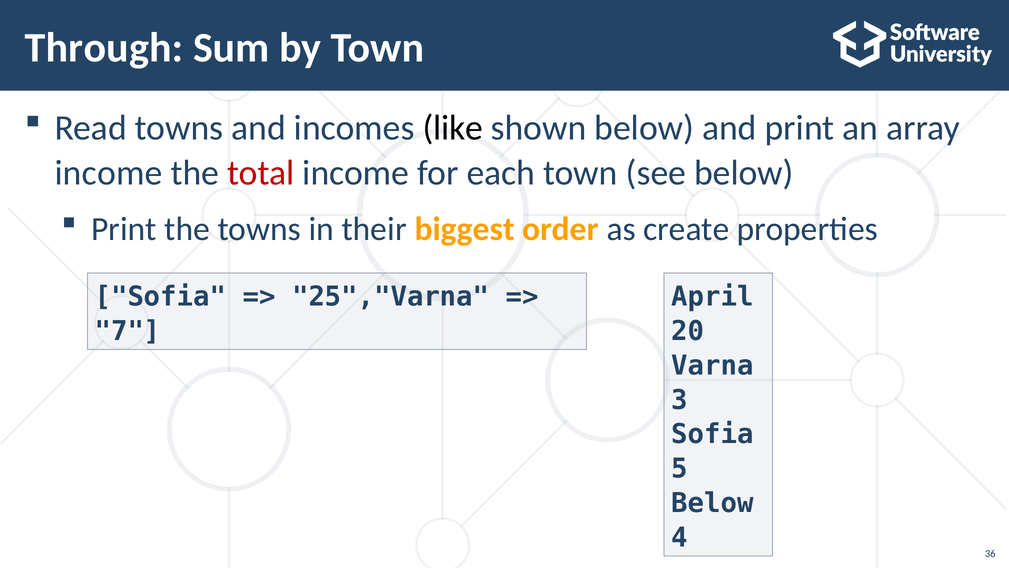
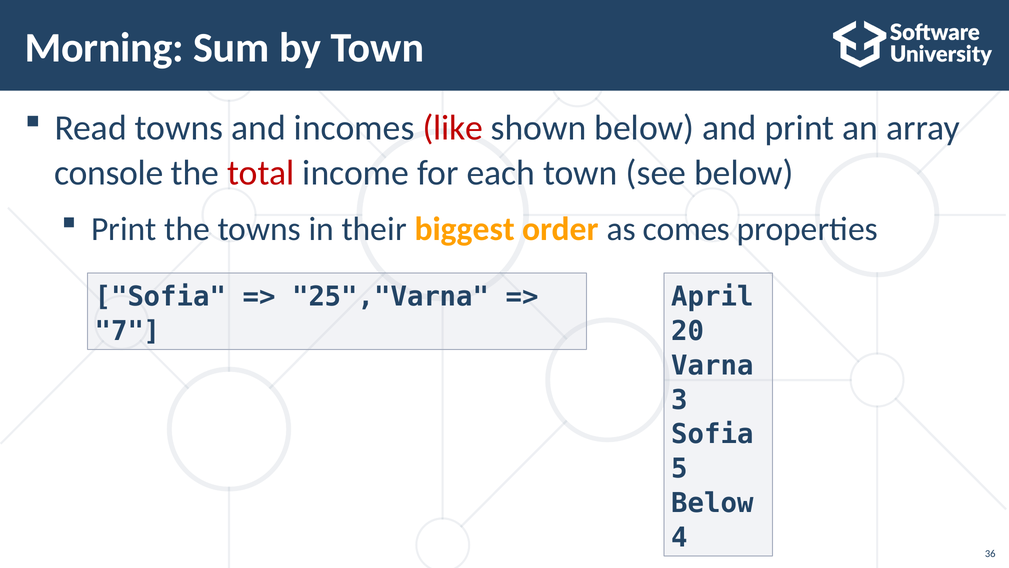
Through: Through -> Morning
like colour: black -> red
income at (108, 173): income -> console
create: create -> comes
